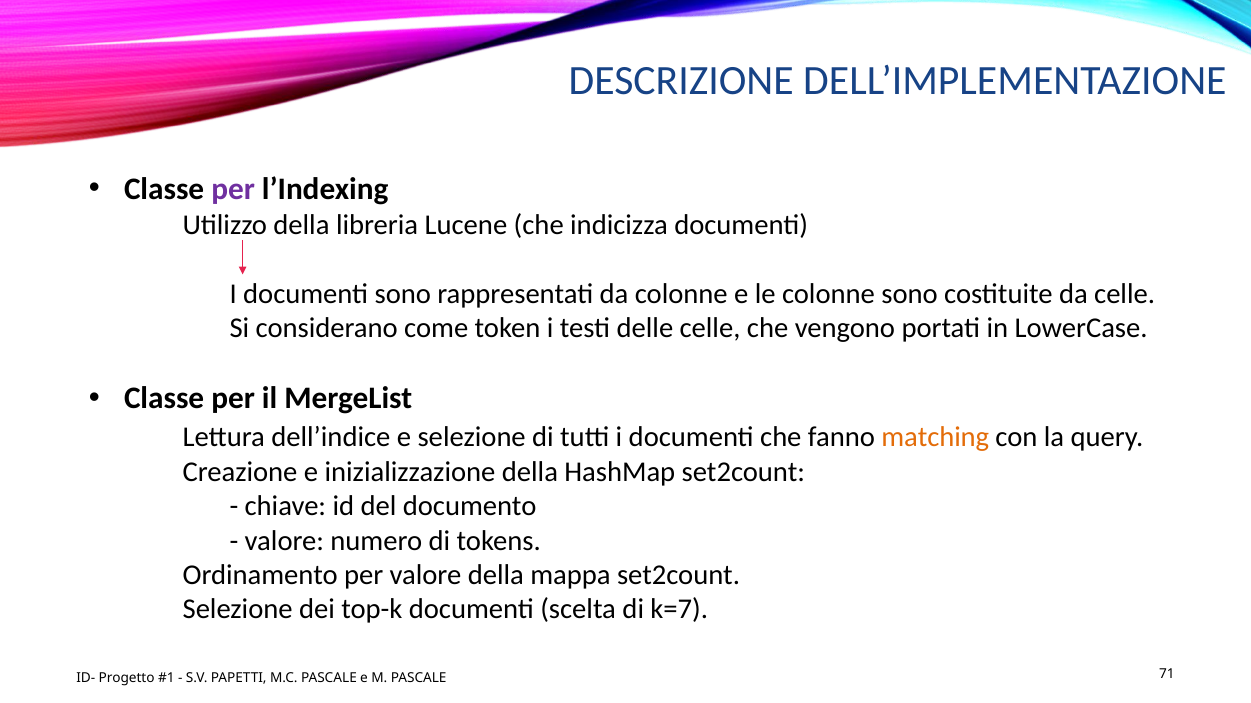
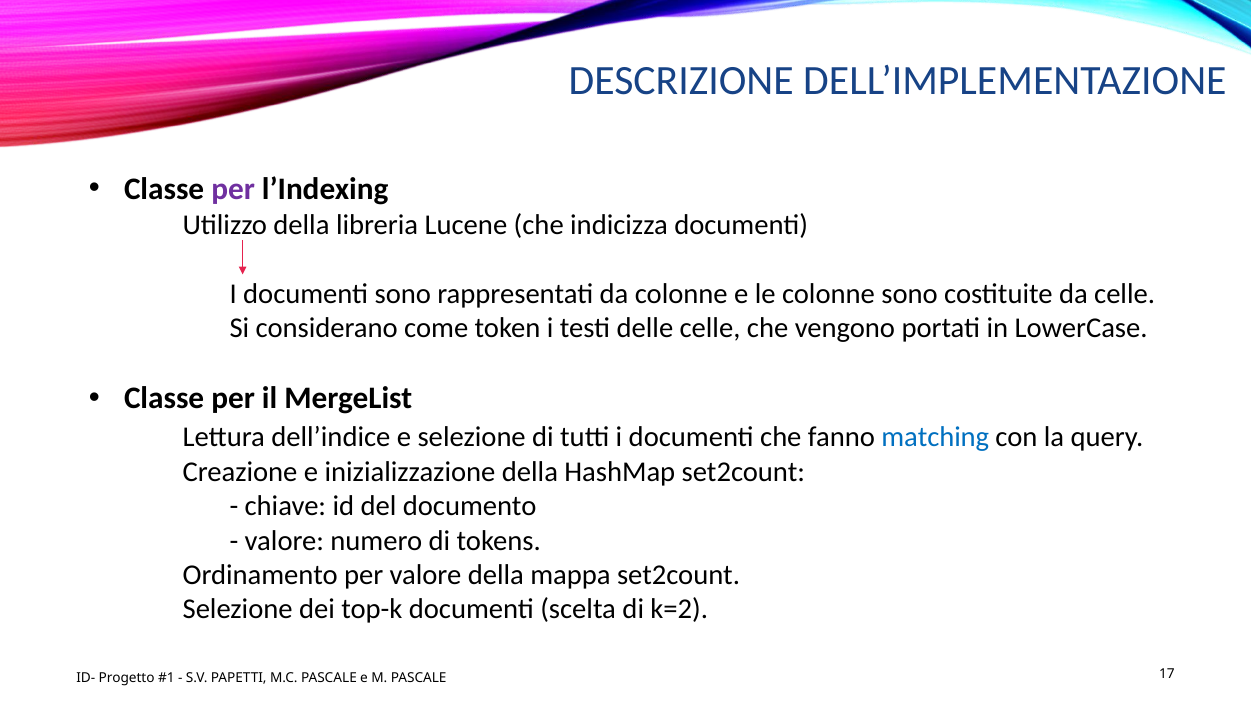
matching colour: orange -> blue
k=7: k=7 -> k=2
71: 71 -> 17
